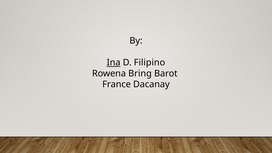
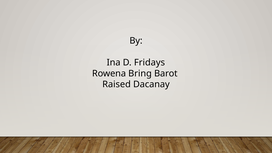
Ina underline: present -> none
Filipino: Filipino -> Fridays
France: France -> Raised
